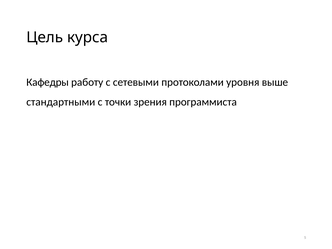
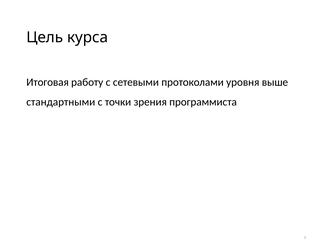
Кафедры: Кафедры -> Итоговая
